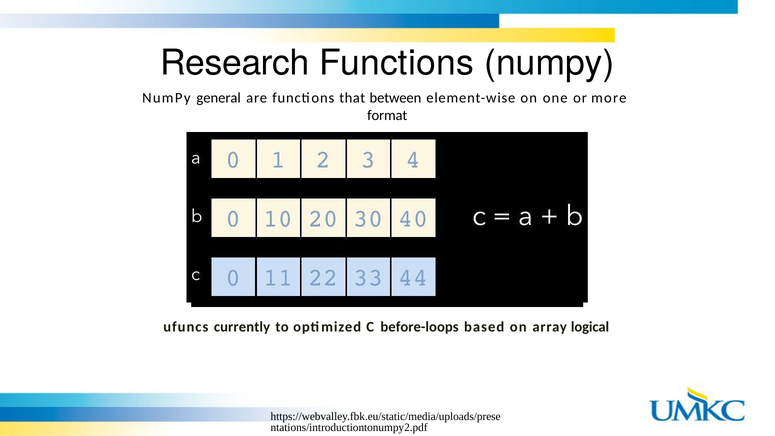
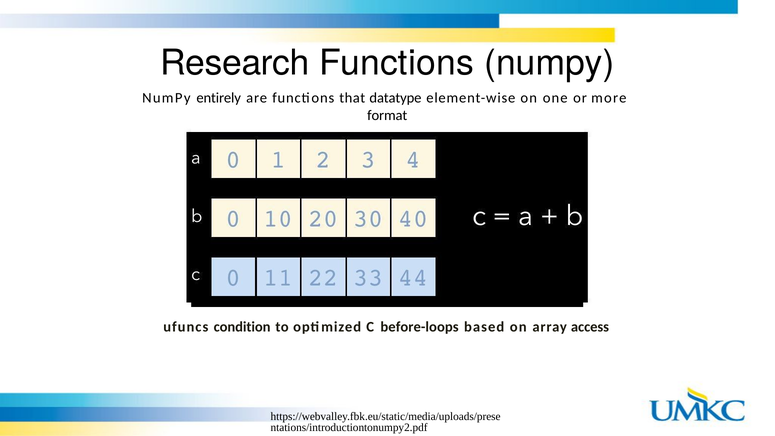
general: general -> entirely
between: between -> datatype
currently: currently -> condition
logical: logical -> access
